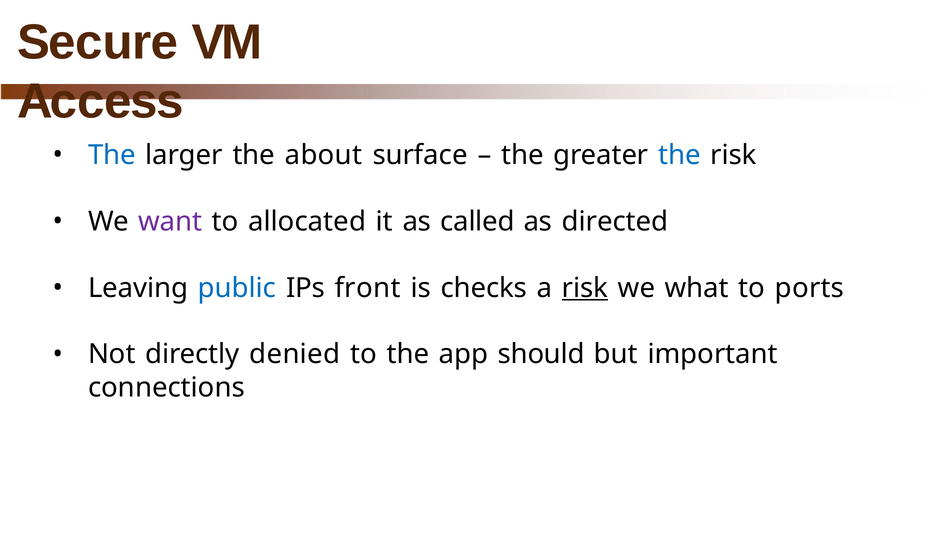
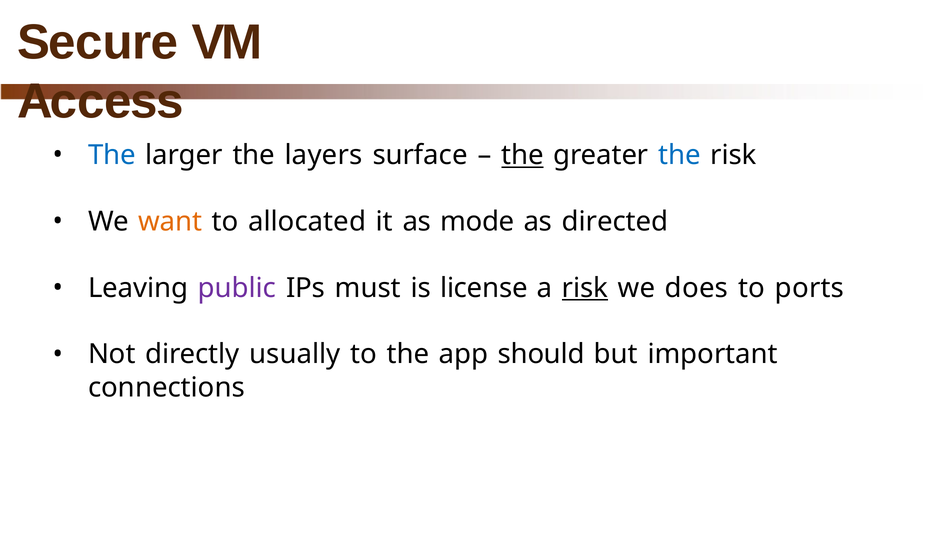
about: about -> layers
the at (522, 155) underline: none -> present
want colour: purple -> orange
called: called -> mode
public colour: blue -> purple
front: front -> must
checks: checks -> license
what: what -> does
denied: denied -> usually
